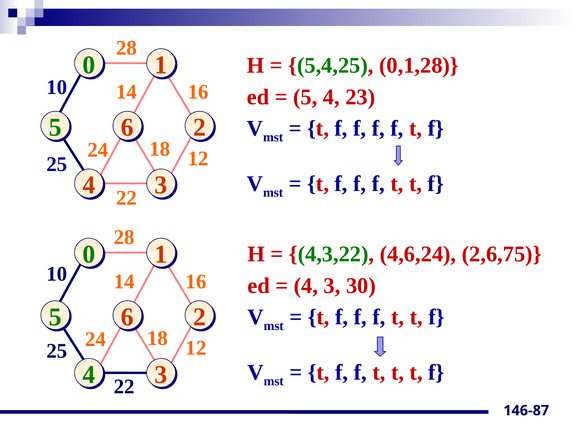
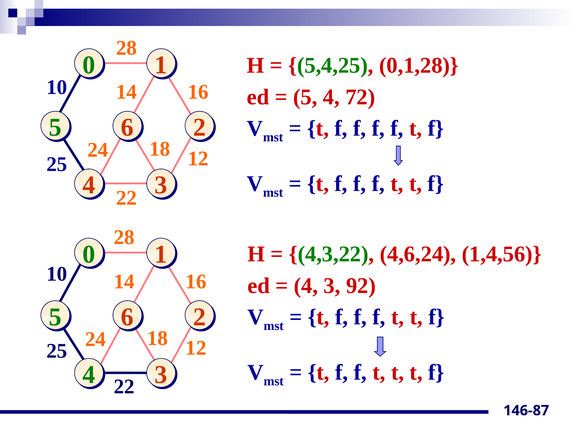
23: 23 -> 72
2,6,75: 2,6,75 -> 1,4,56
30: 30 -> 92
